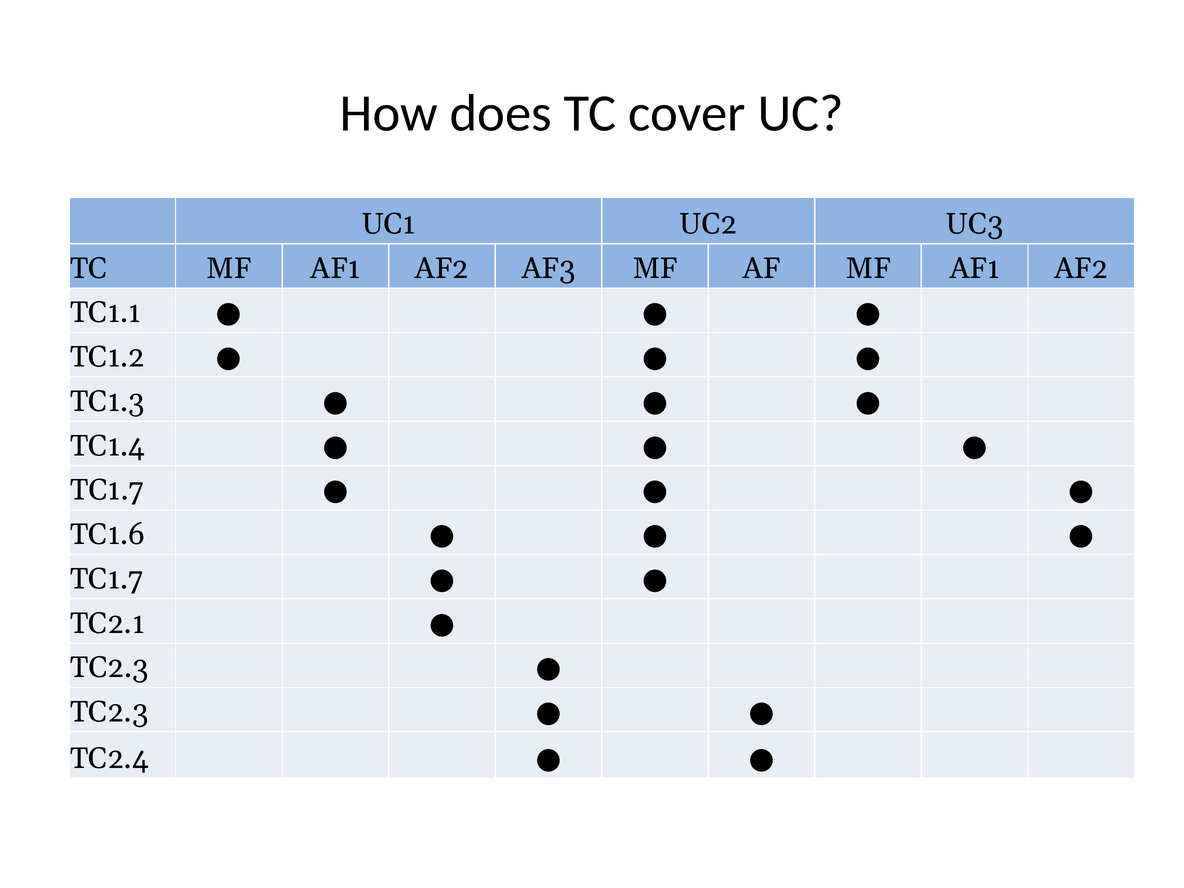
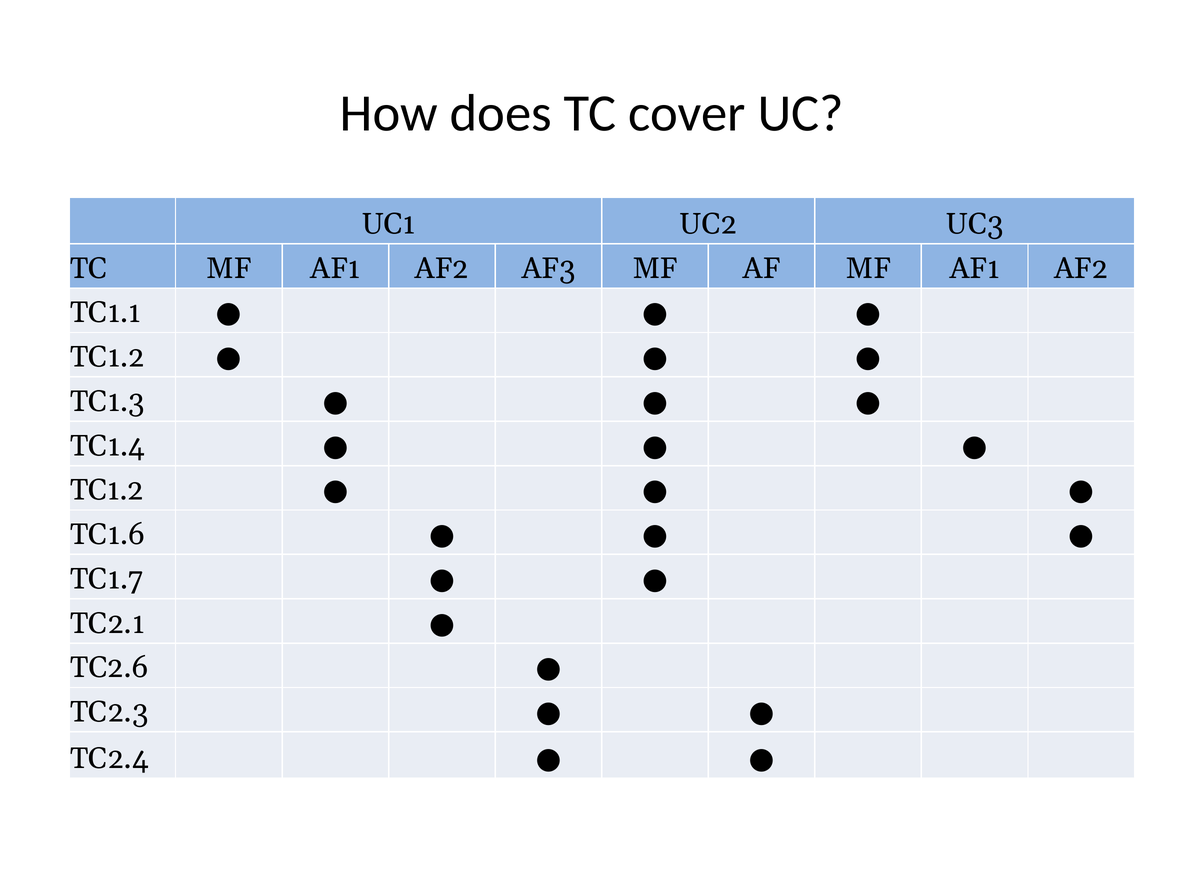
TC1.7 at (107, 490): TC1.7 -> TC1.2
TC2.3 at (109, 668): TC2.3 -> TC2.6
